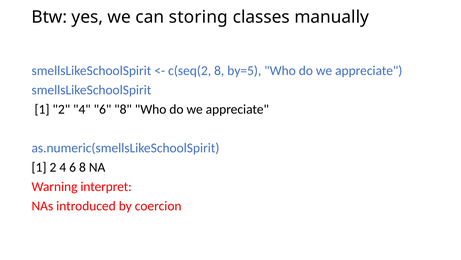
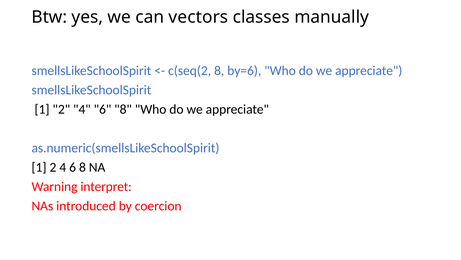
storing: storing -> vectors
by=5: by=5 -> by=6
